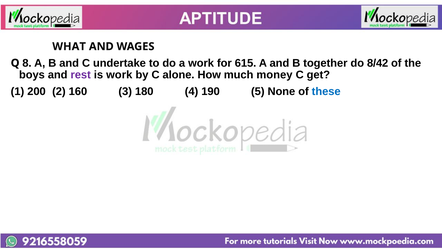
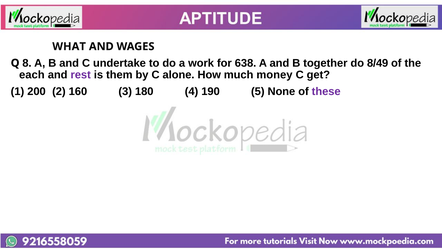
615: 615 -> 638
8/42: 8/42 -> 8/49
boys: boys -> each
is work: work -> them
these colour: blue -> purple
